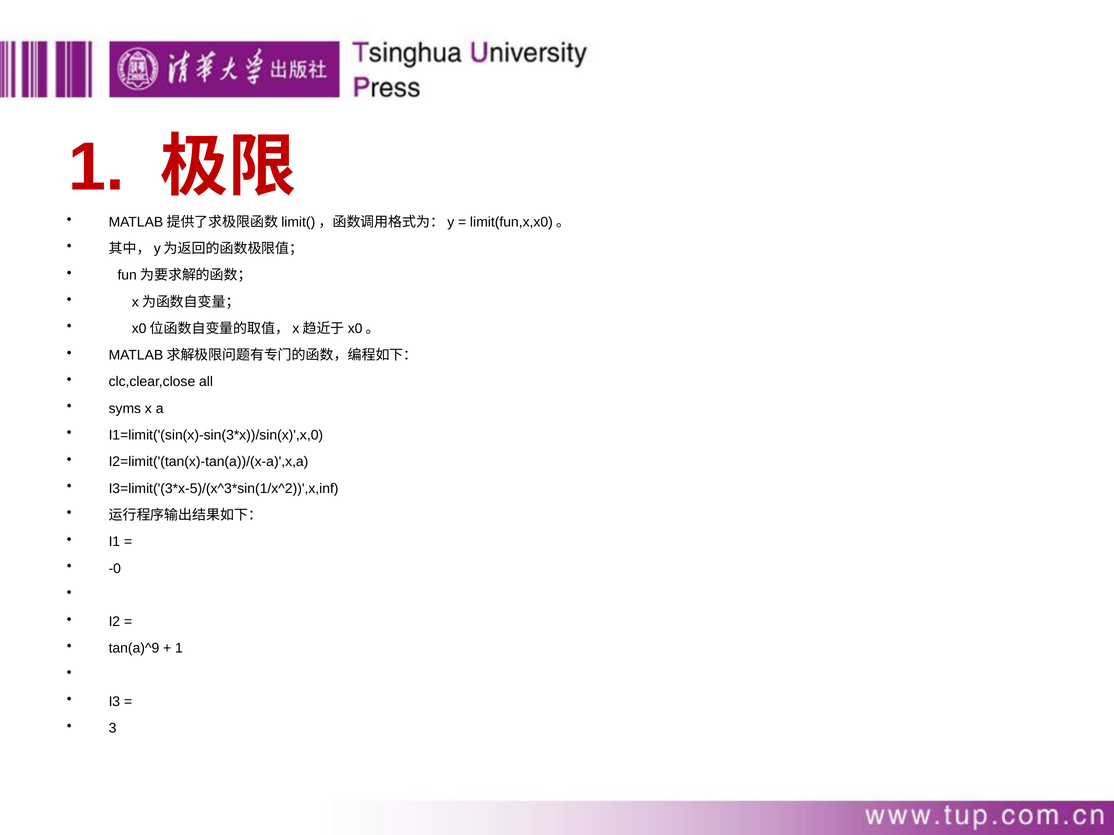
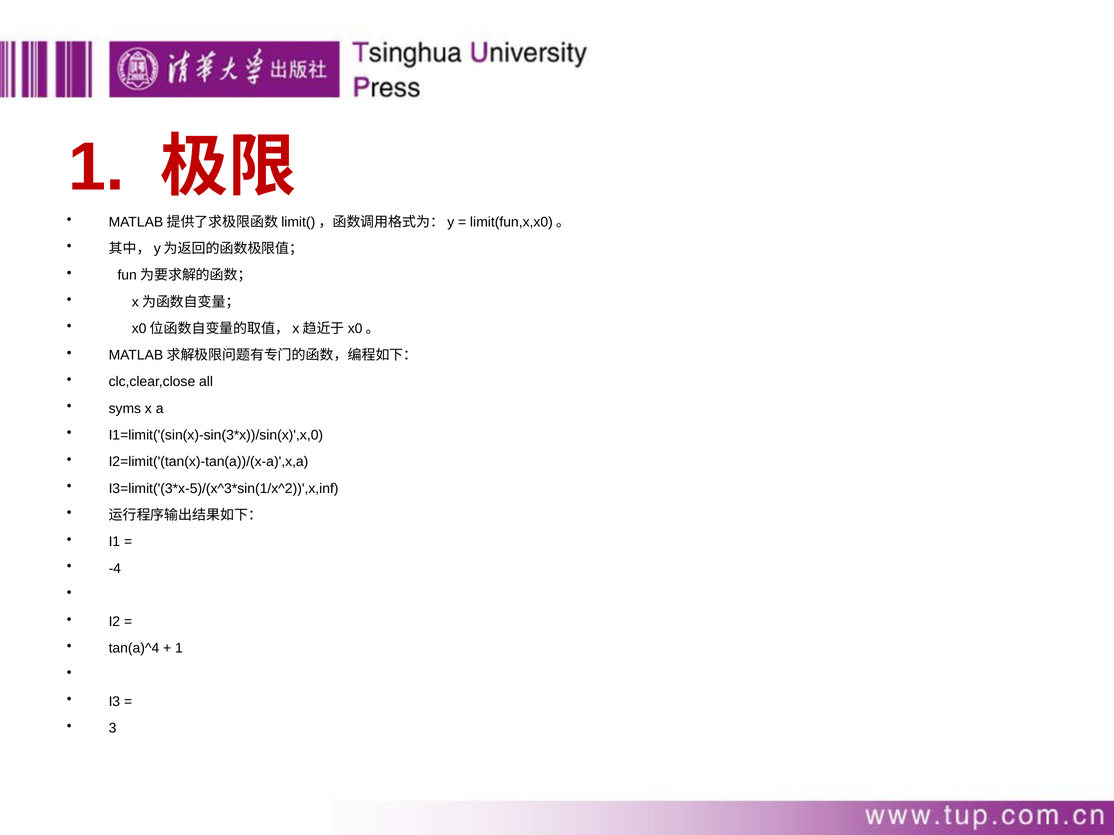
-0: -0 -> -4
tan(a)^9: tan(a)^9 -> tan(a)^4
